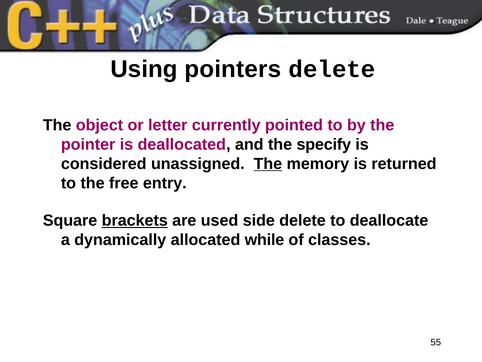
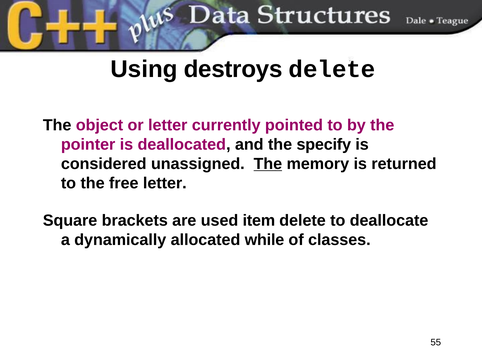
pointers: pointers -> destroys
free entry: entry -> letter
brackets underline: present -> none
side: side -> item
